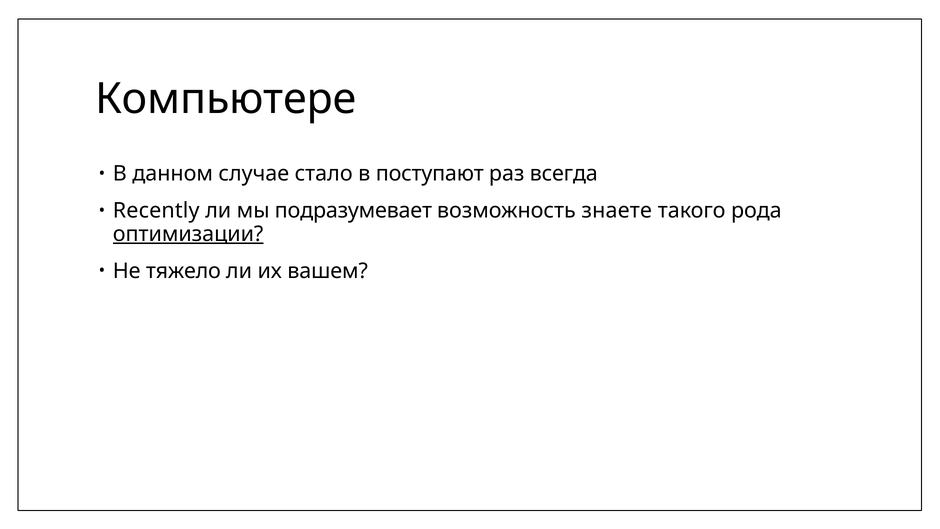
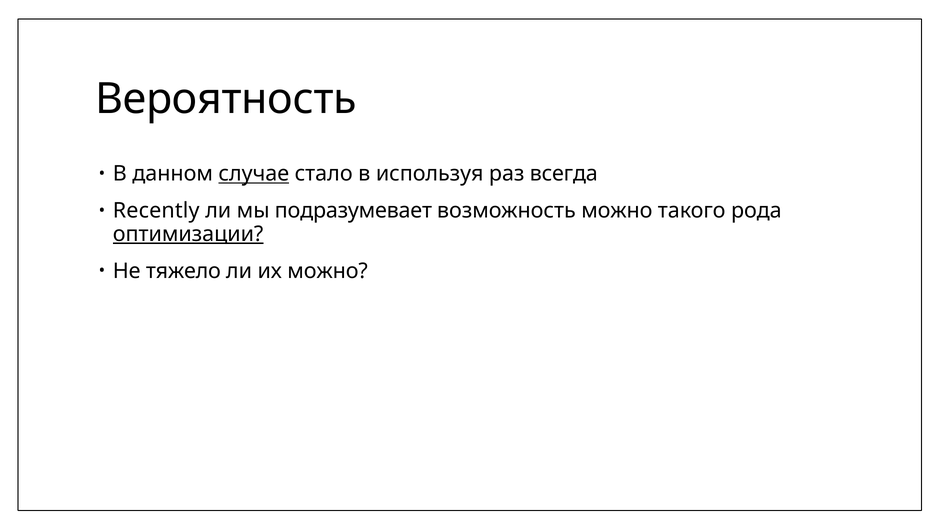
Компьютере: Компьютере -> Вероятность
случае underline: none -> present
поступают: поступают -> используя
возможность знаете: знаете -> можно
их вашем: вашем -> можно
